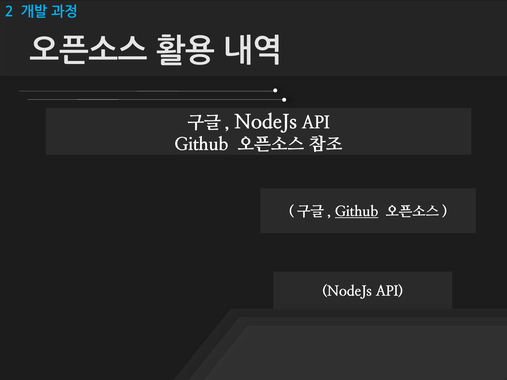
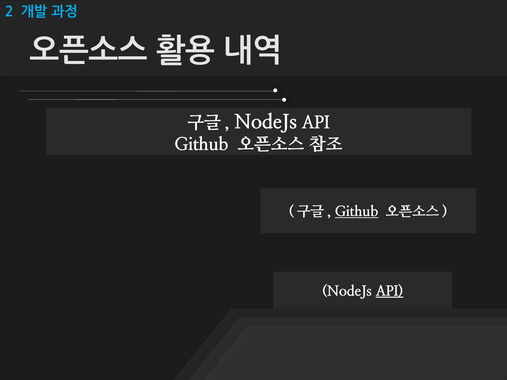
API at (390, 291) underline: none -> present
